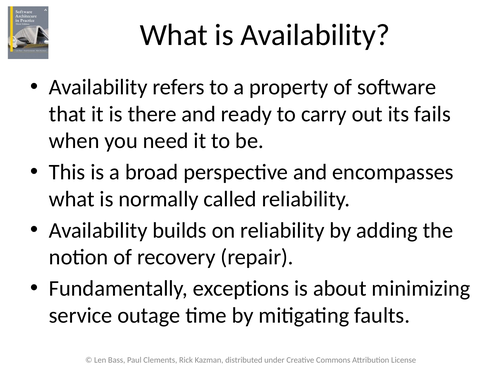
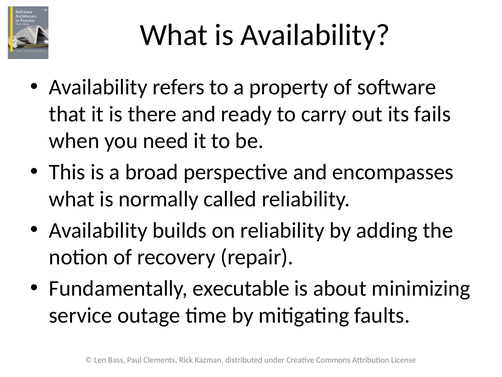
exceptions: exceptions -> executable
